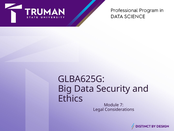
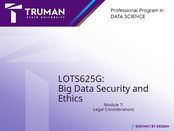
GLBA625G: GLBA625G -> LOTS625G
